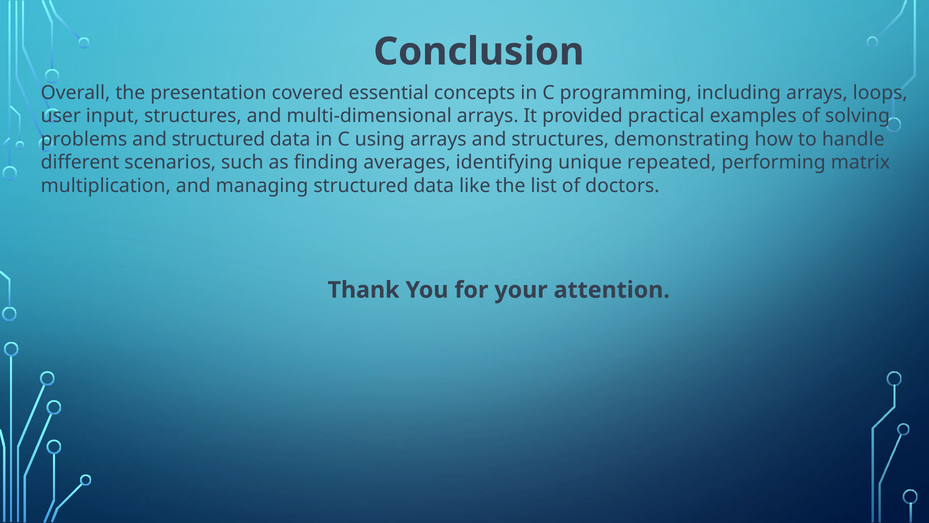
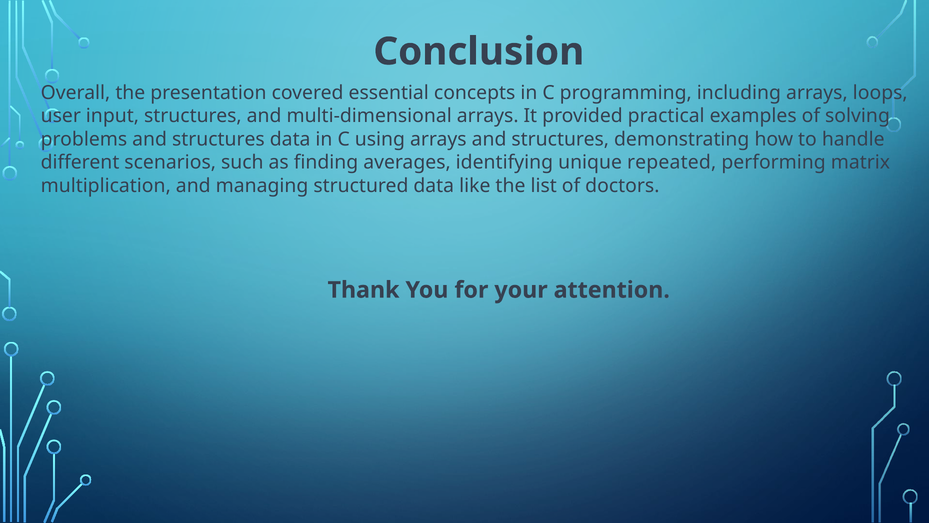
problems and structured: structured -> structures
